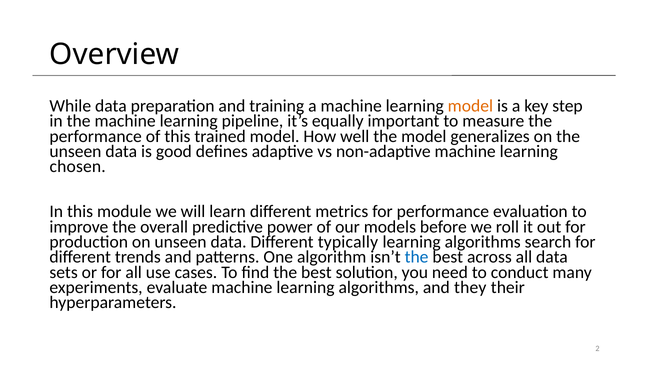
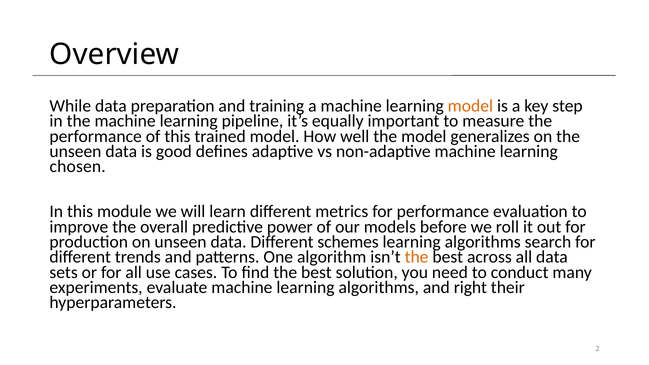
typically: typically -> schemes
the at (417, 257) colour: blue -> orange
they: they -> right
